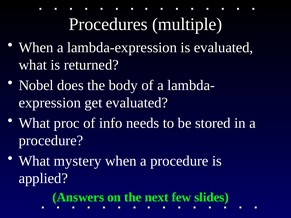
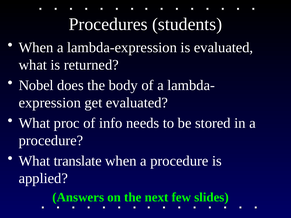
multiple: multiple -> students
mystery: mystery -> translate
